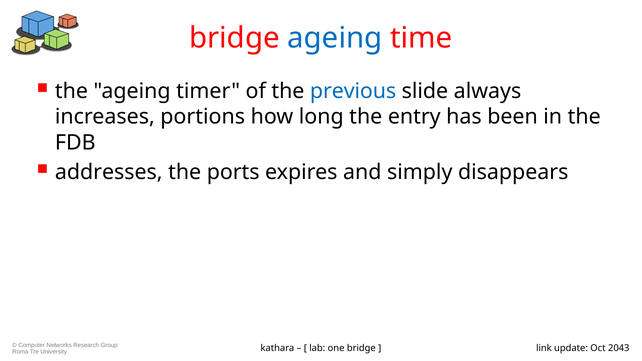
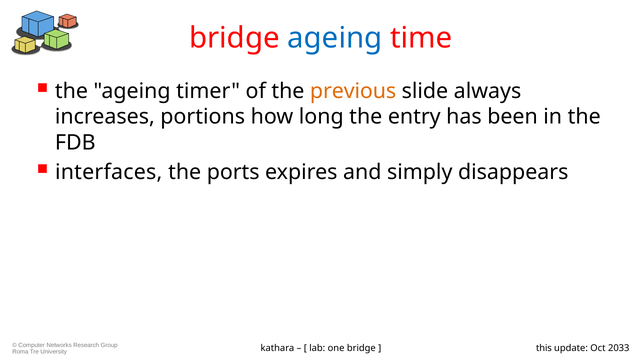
previous colour: blue -> orange
addresses: addresses -> interfaces
link: link -> this
2043: 2043 -> 2033
